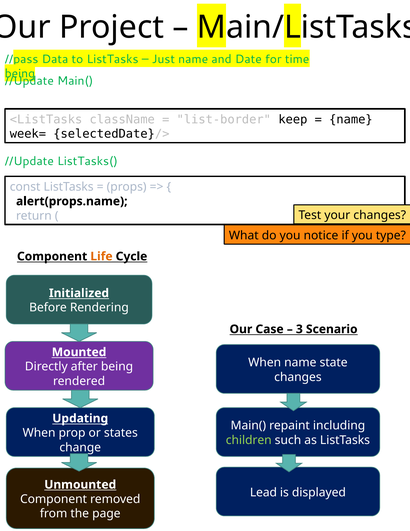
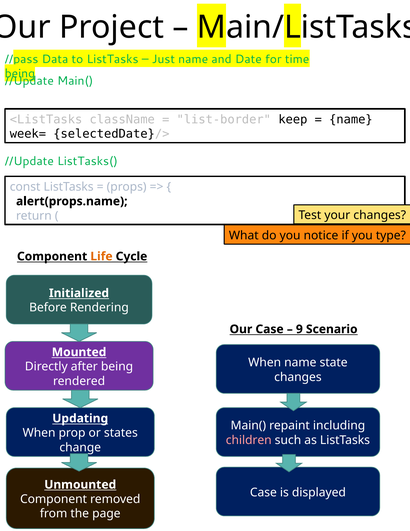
3: 3 -> 9
children colour: light green -> pink
Lead at (263, 492): Lead -> Case
